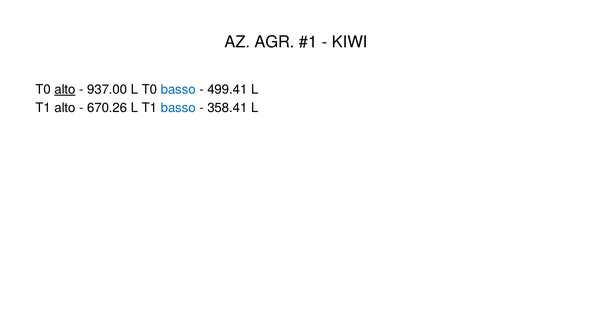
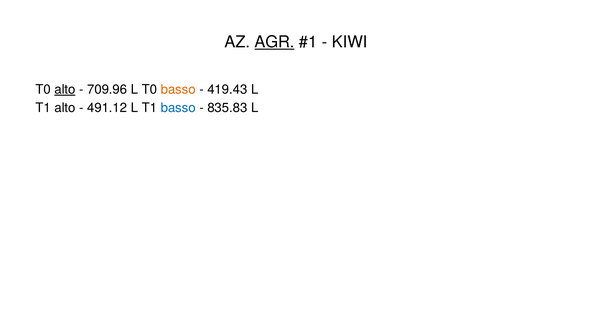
AGR underline: none -> present
937.00: 937.00 -> 709.96
basso at (178, 89) colour: blue -> orange
499.41: 499.41 -> 419.43
670.26: 670.26 -> 491.12
358.41: 358.41 -> 835.83
